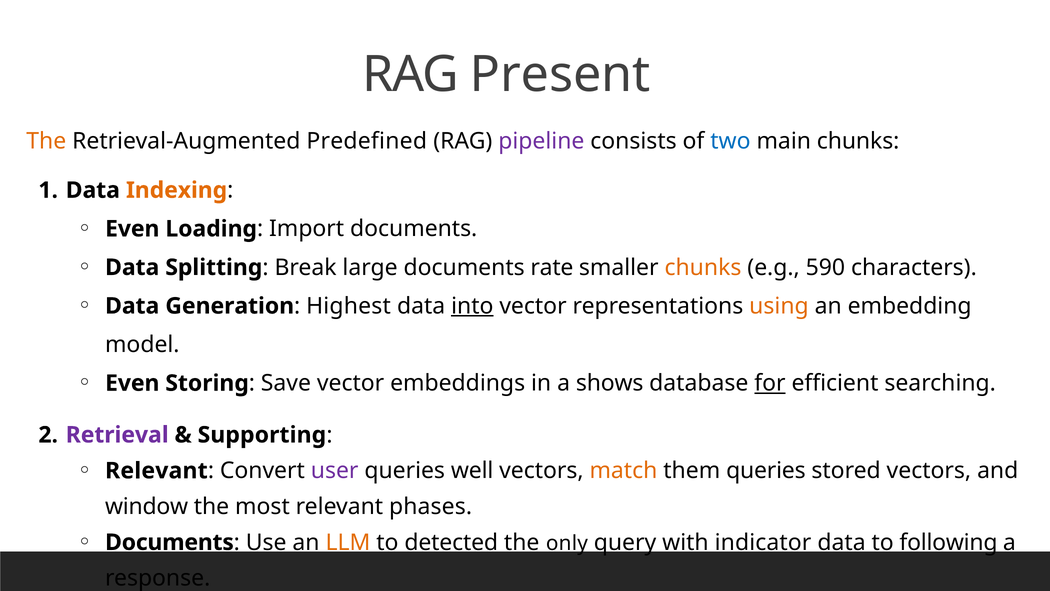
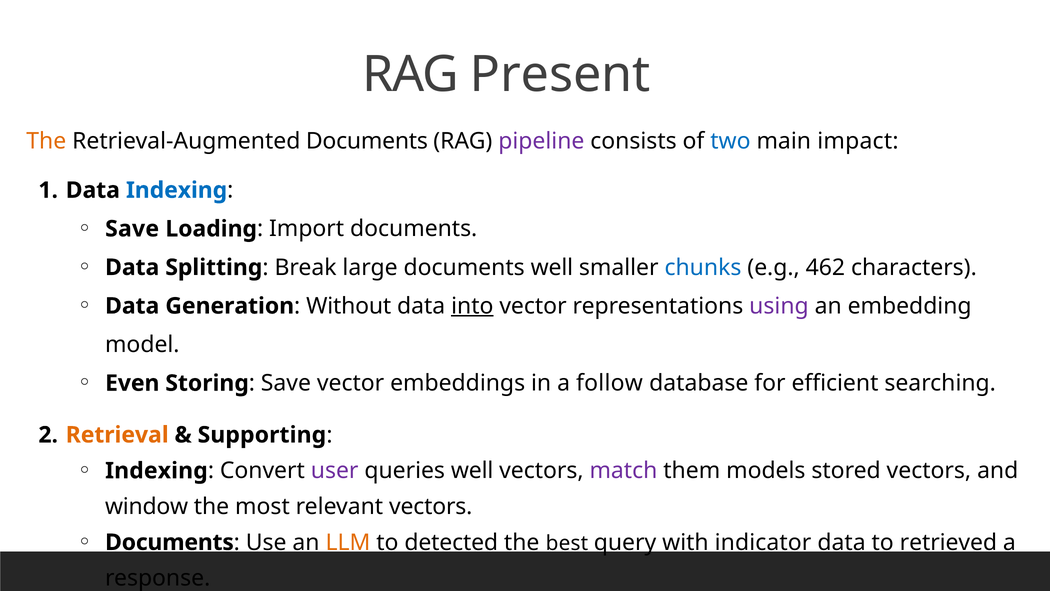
Retrieval-Augmented Predefined: Predefined -> Documents
main chunks: chunks -> impact
Indexing at (177, 190) colour: orange -> blue
Even at (132, 229): Even -> Save
documents rate: rate -> well
chunks at (703, 267) colour: orange -> blue
590: 590 -> 462
Highest: Highest -> Without
using colour: orange -> purple
shows: shows -> follow
for underline: present -> none
Retrieval colour: purple -> orange
Relevant at (156, 470): Relevant -> Indexing
match colour: orange -> purple
them queries: queries -> models
relevant phases: phases -> vectors
only: only -> best
following: following -> retrieved
